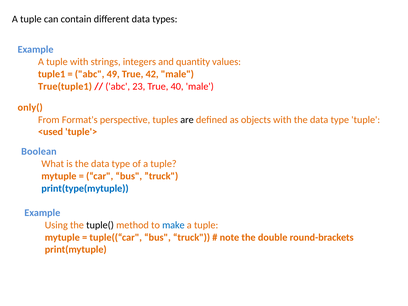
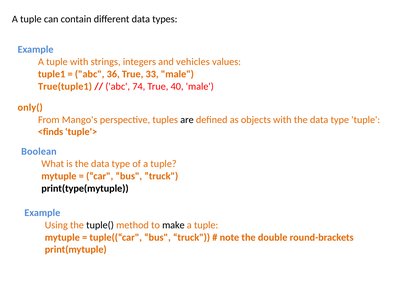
quantity: quantity -> vehicles
49: 49 -> 36
42: 42 -> 33
23: 23 -> 74
Format's: Format's -> Mango's
<used: <used -> <finds
print(type(mytuple colour: blue -> black
make colour: blue -> black
